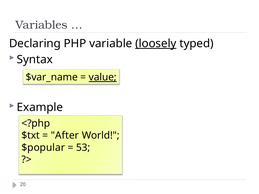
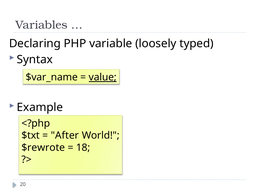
loosely underline: present -> none
$popular: $popular -> $rewrote
53: 53 -> 18
